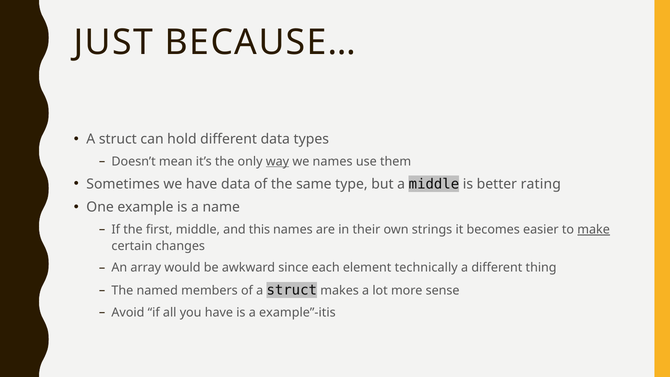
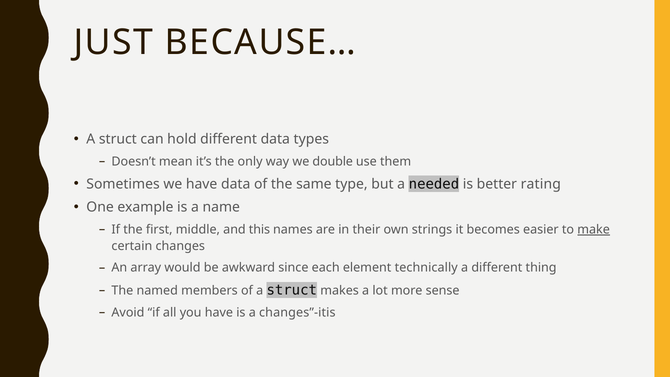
way underline: present -> none
we names: names -> double
a middle: middle -> needed
example”-itis: example”-itis -> changes”-itis
